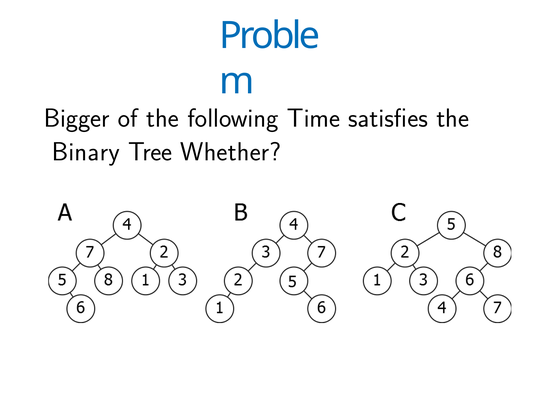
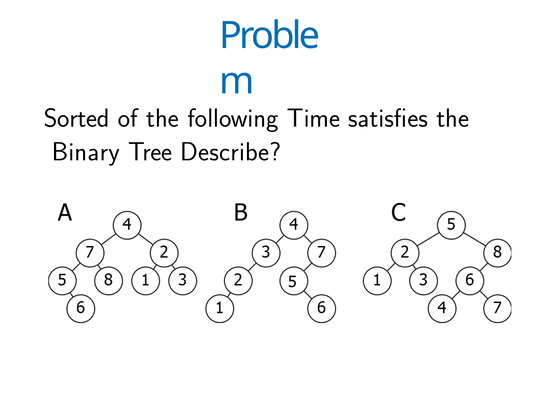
Bigger: Bigger -> Sorted
Whether: Whether -> Describe
